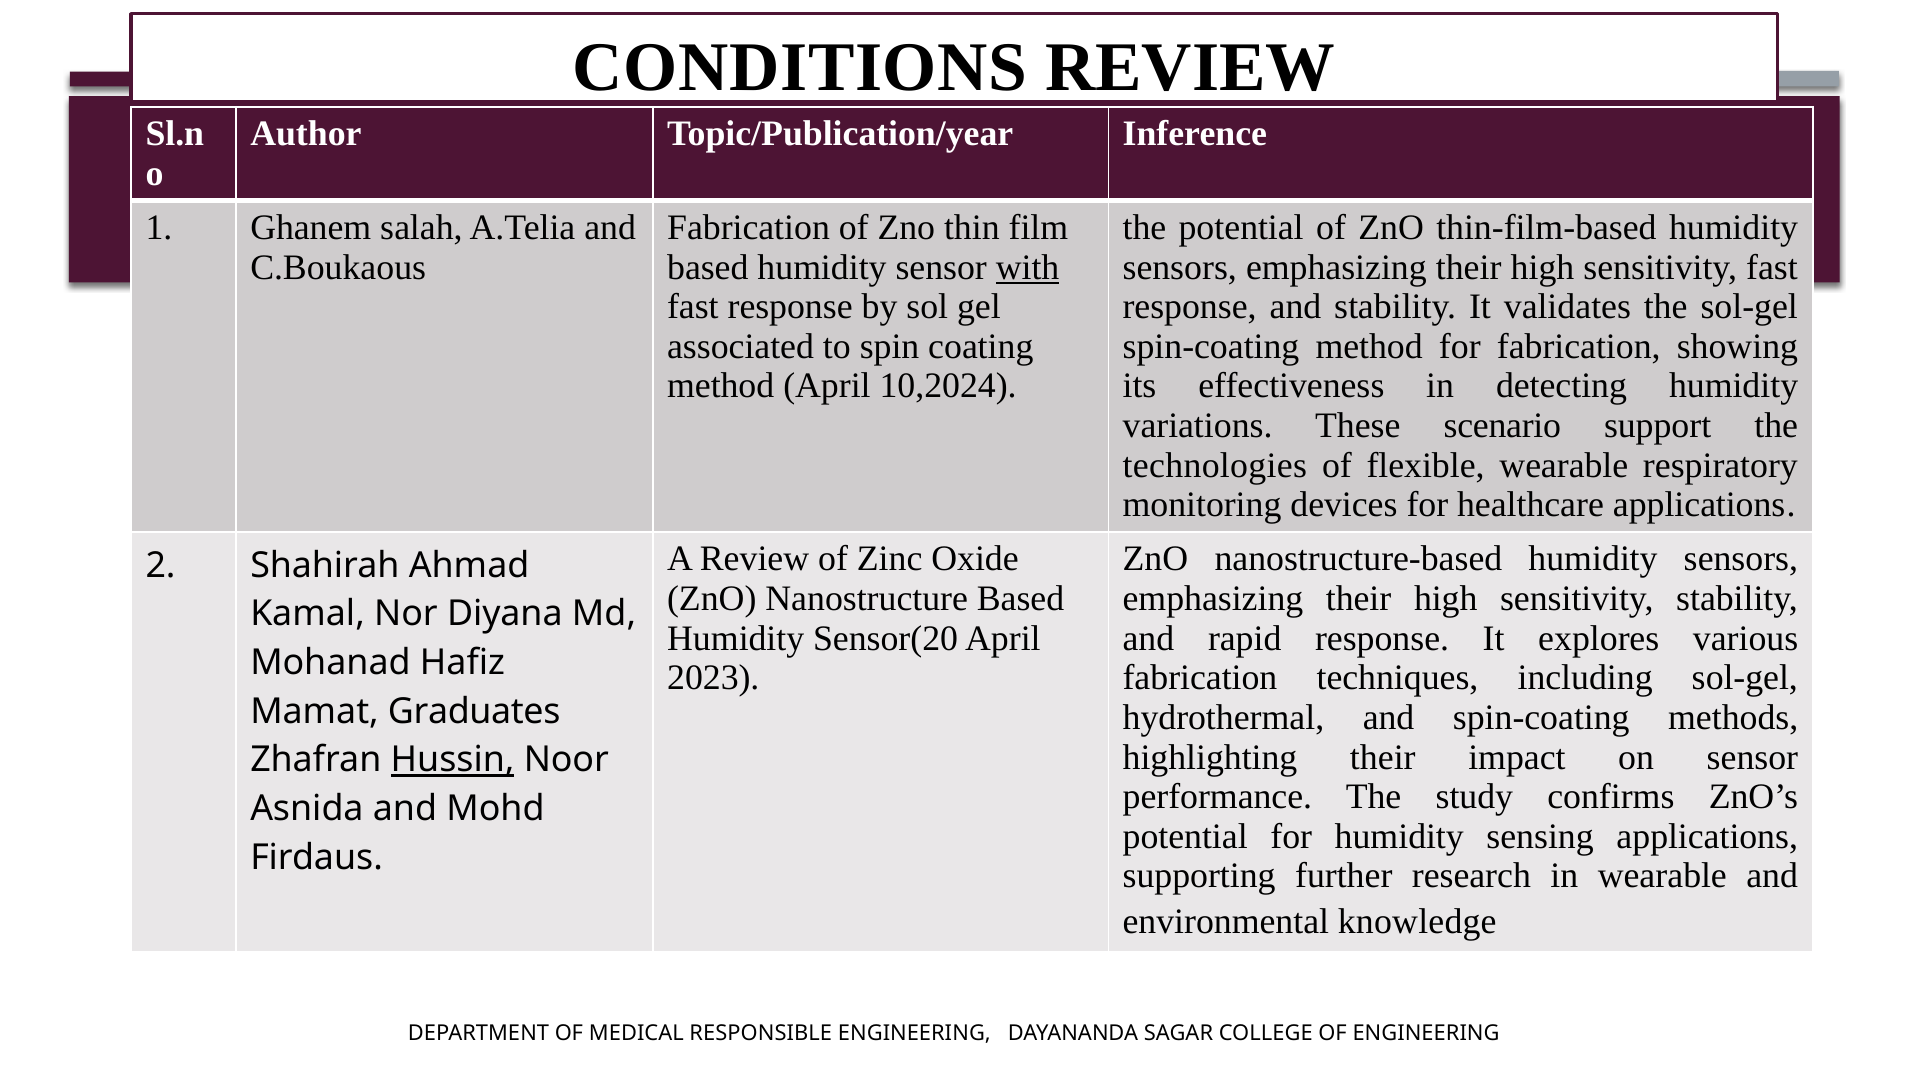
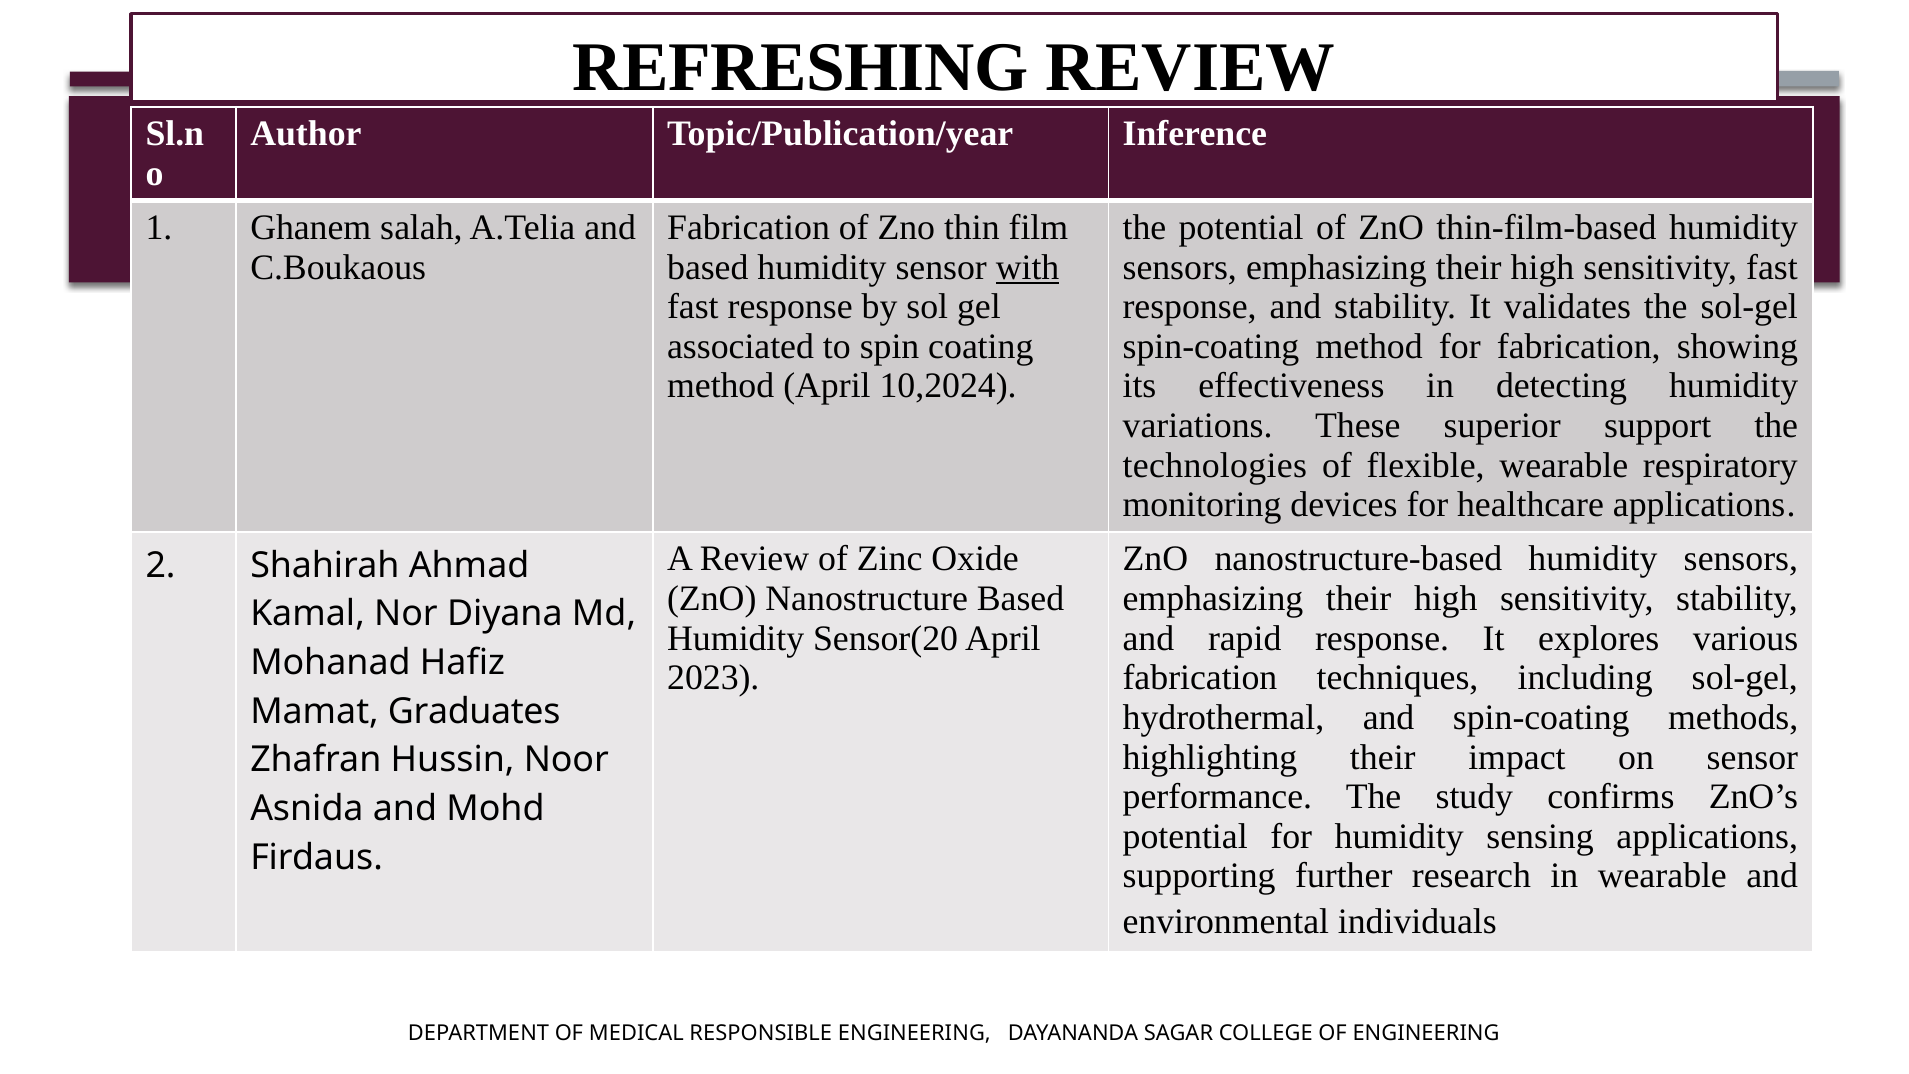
CONDITIONS: CONDITIONS -> REFRESHING
scenario: scenario -> superior
Hussin underline: present -> none
knowledge: knowledge -> individuals
